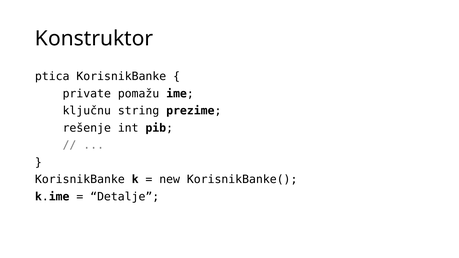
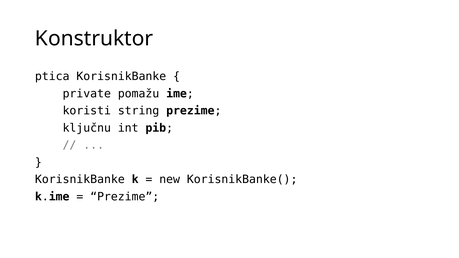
ključnu: ključnu -> koristi
rešenje: rešenje -> ključnu
Detalje at (125, 197): Detalje -> Prezime
